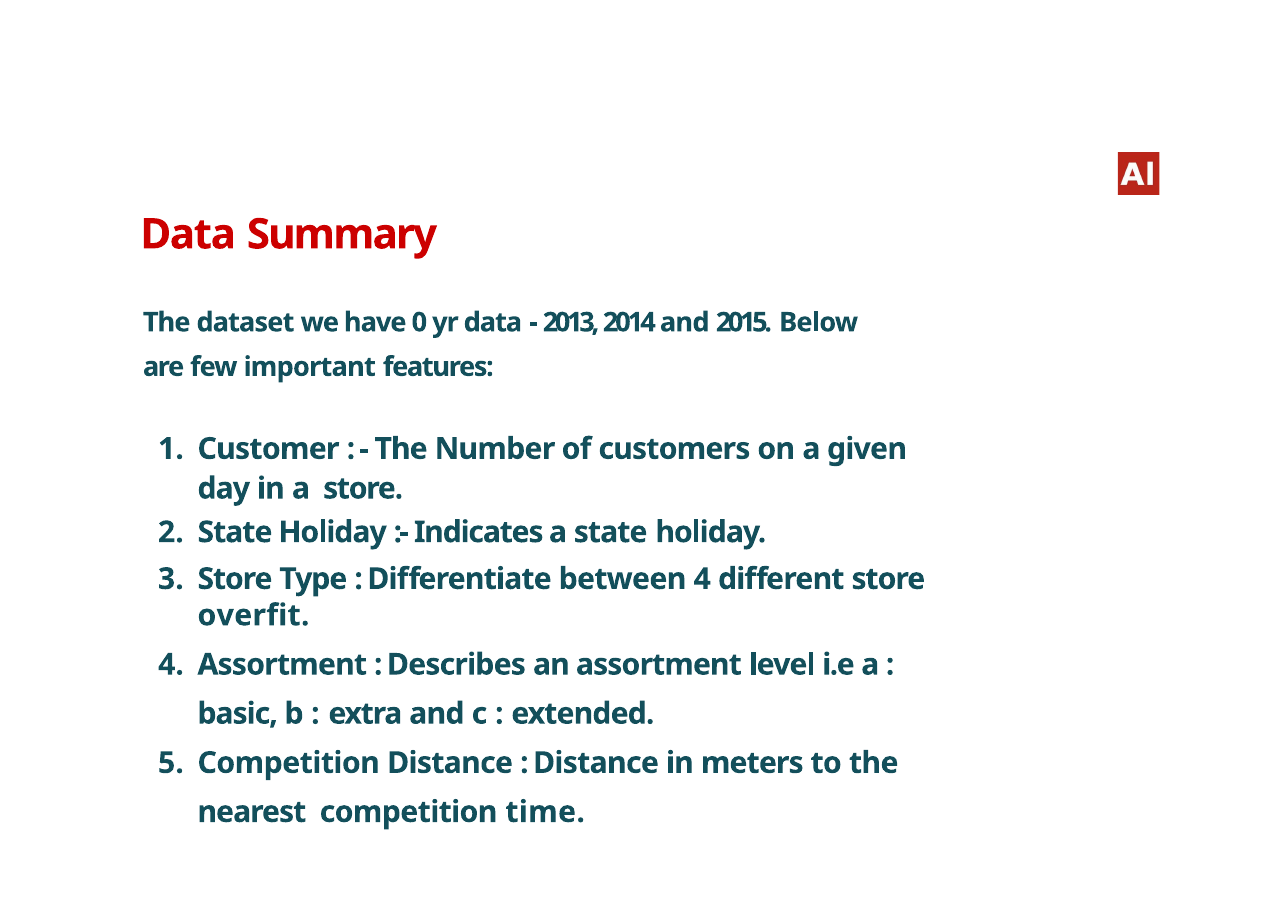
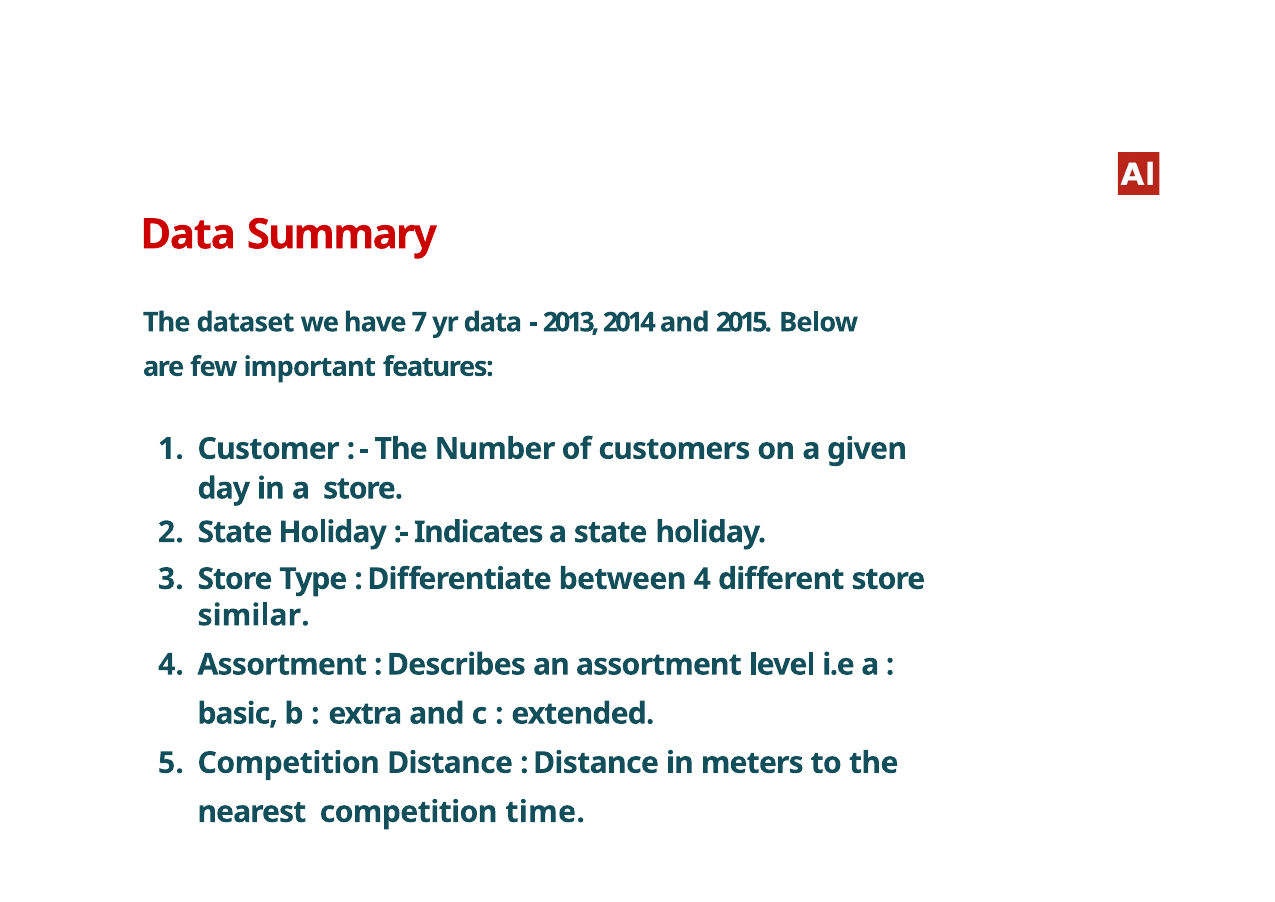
0: 0 -> 7
overfit: overfit -> similar
